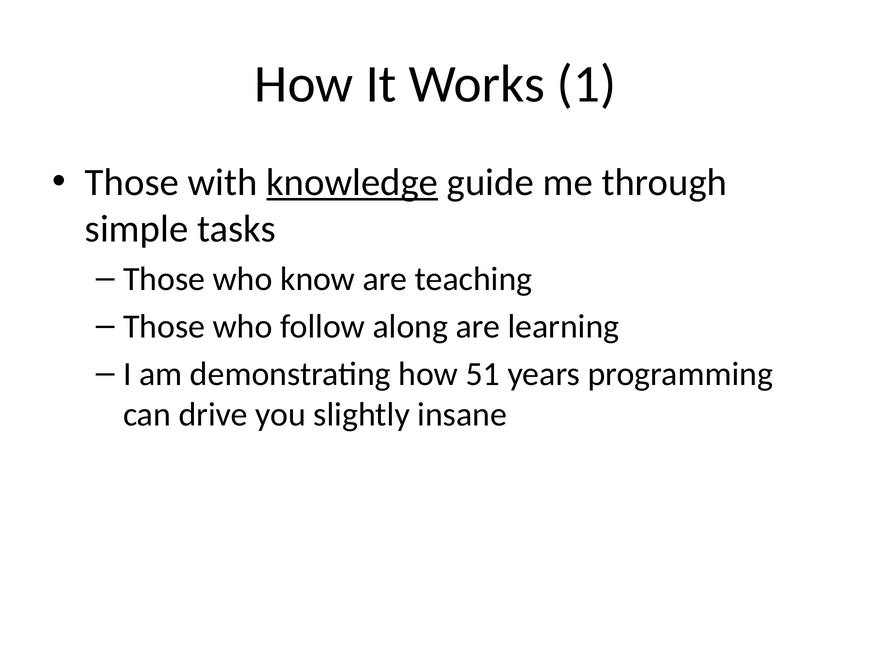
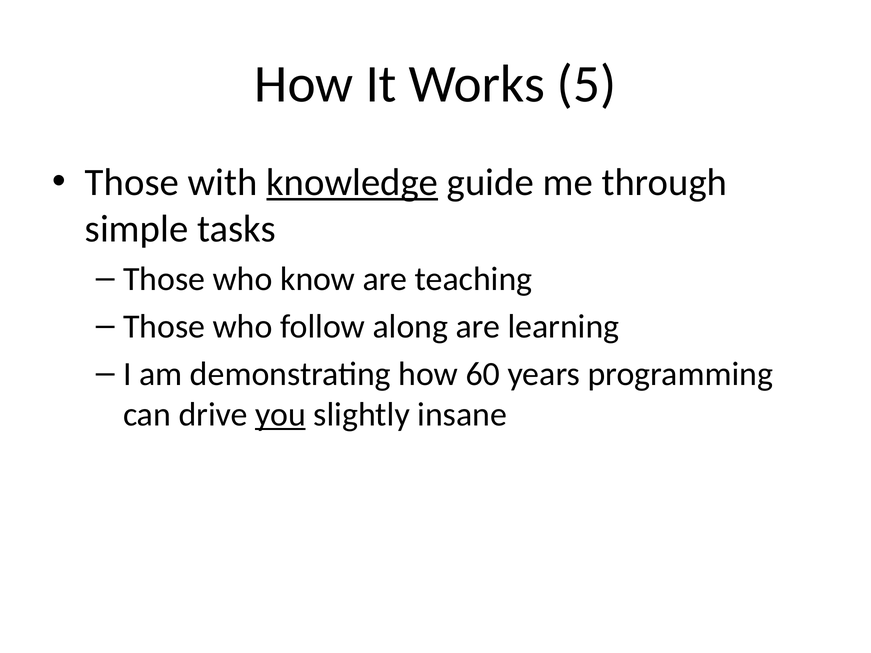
1: 1 -> 5
51: 51 -> 60
you underline: none -> present
